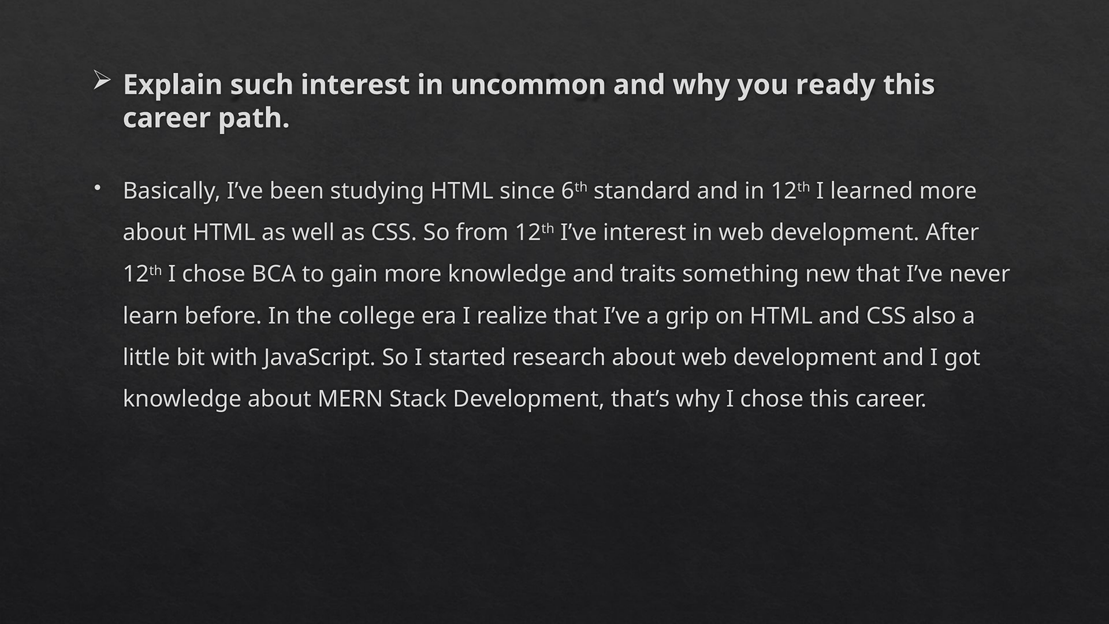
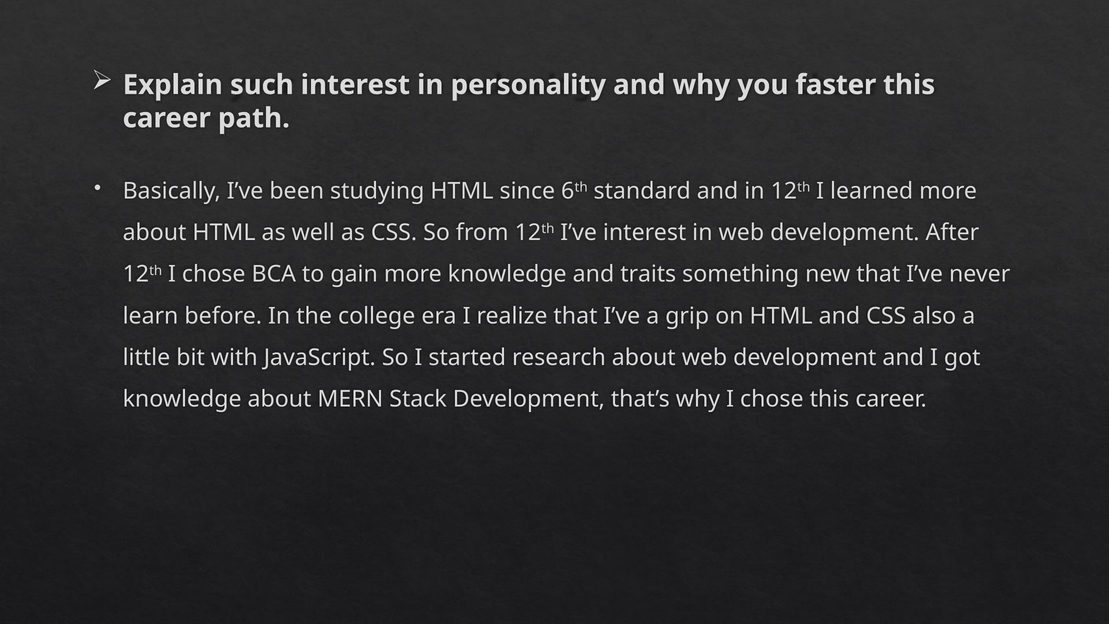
uncommon: uncommon -> personality
ready: ready -> faster
